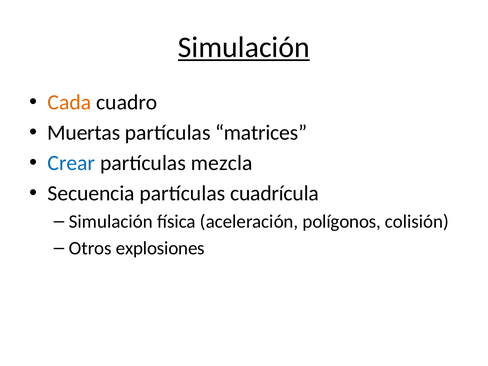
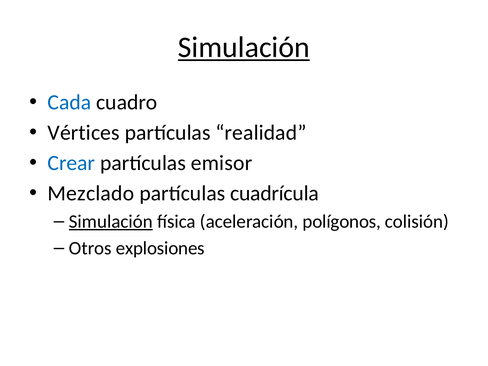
Cada colour: orange -> blue
Muertas: Muertas -> Vértices
matrices: matrices -> realidad
mezcla: mezcla -> emisor
Secuencia: Secuencia -> Mezclado
Simulación at (111, 222) underline: none -> present
